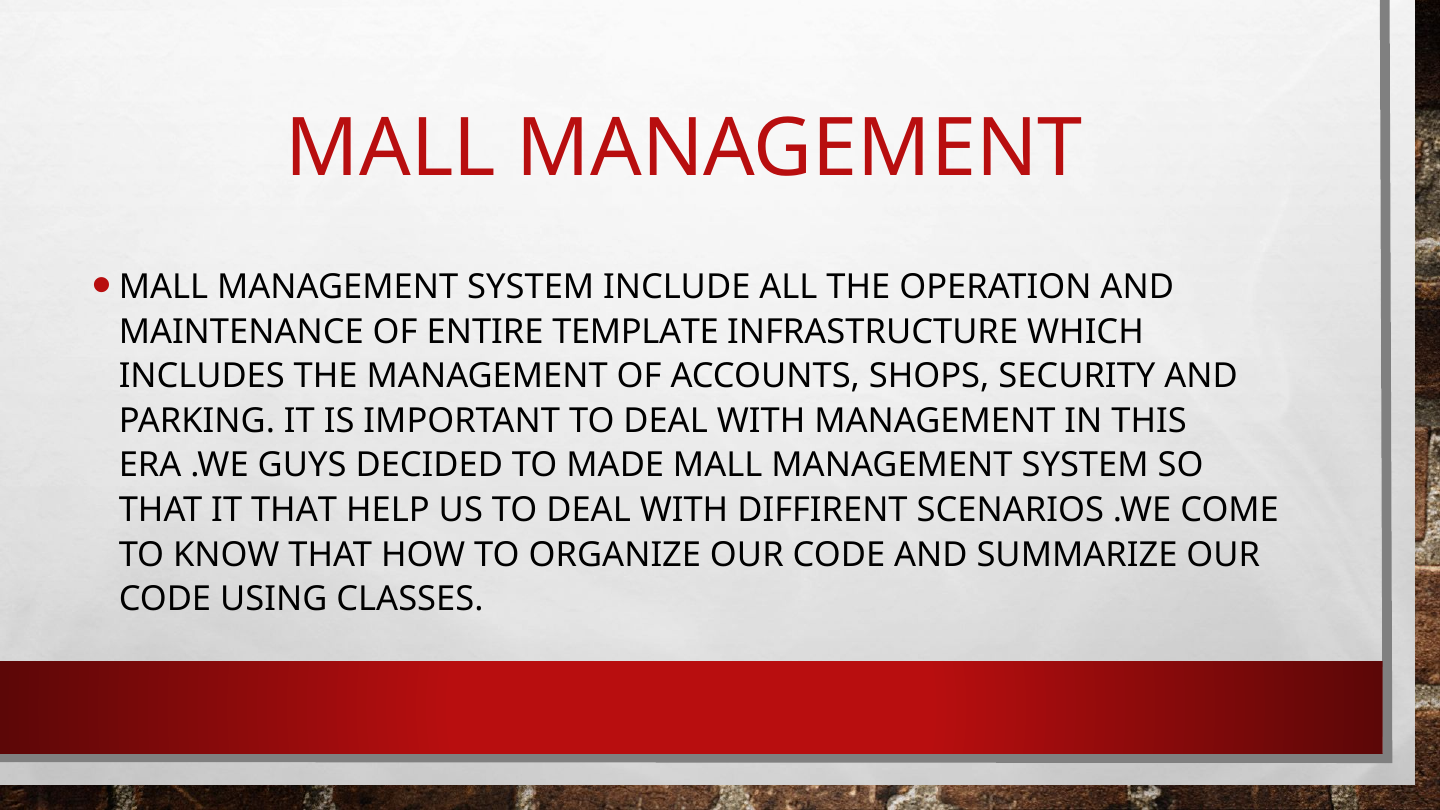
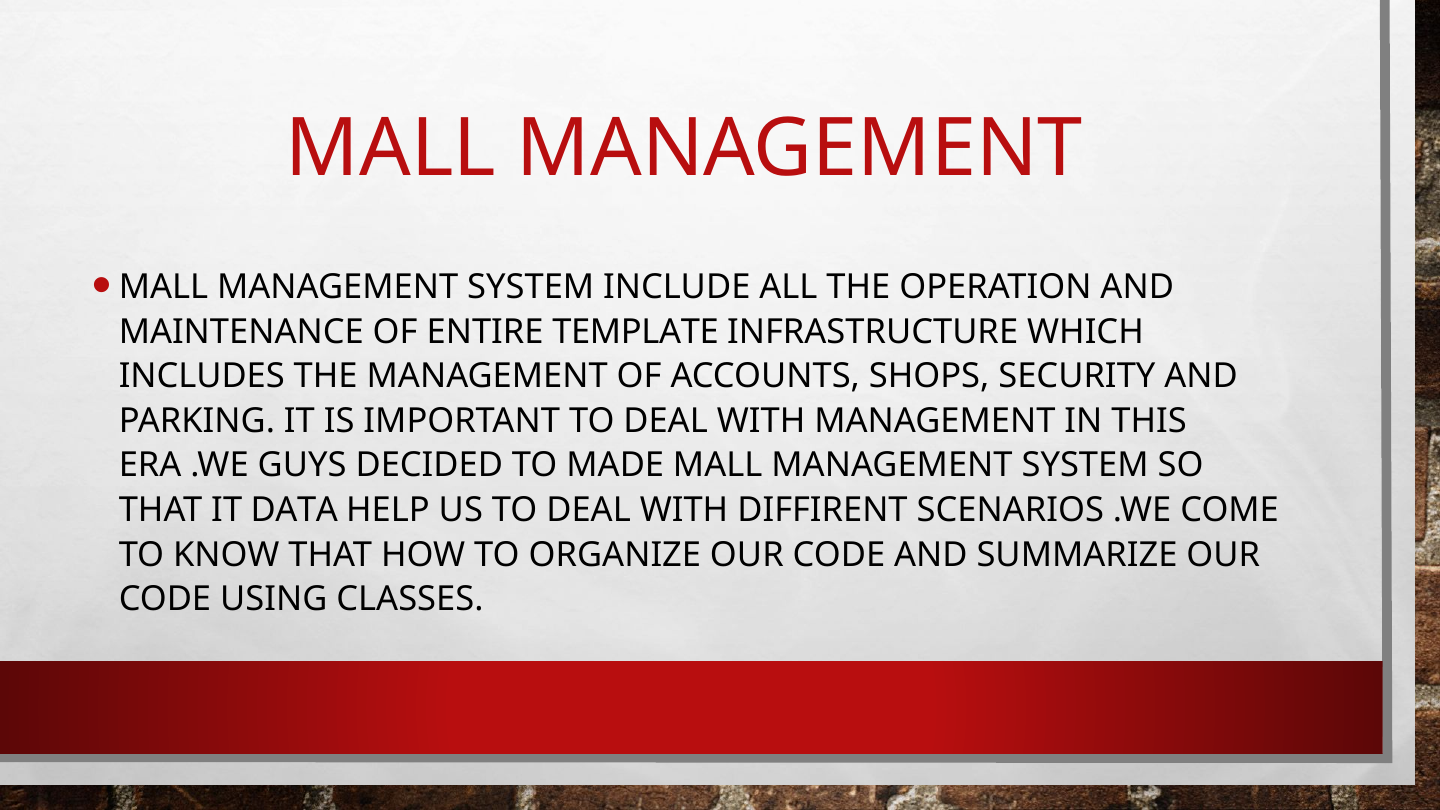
IT THAT: THAT -> DATA
